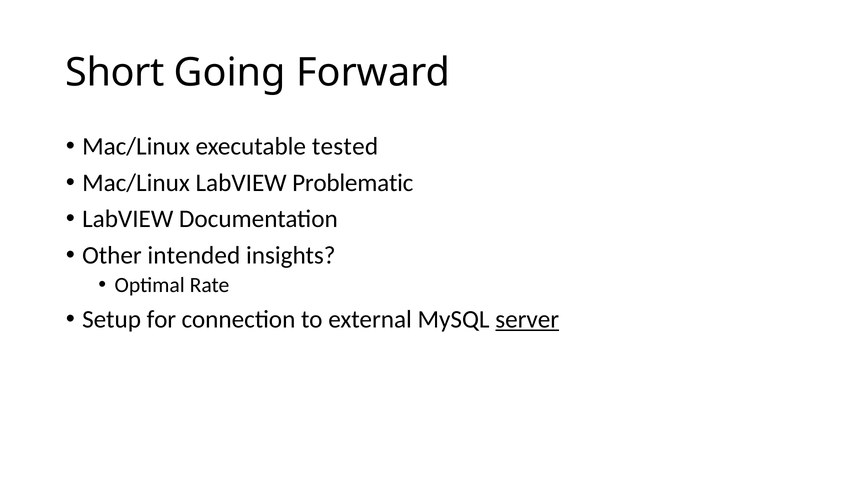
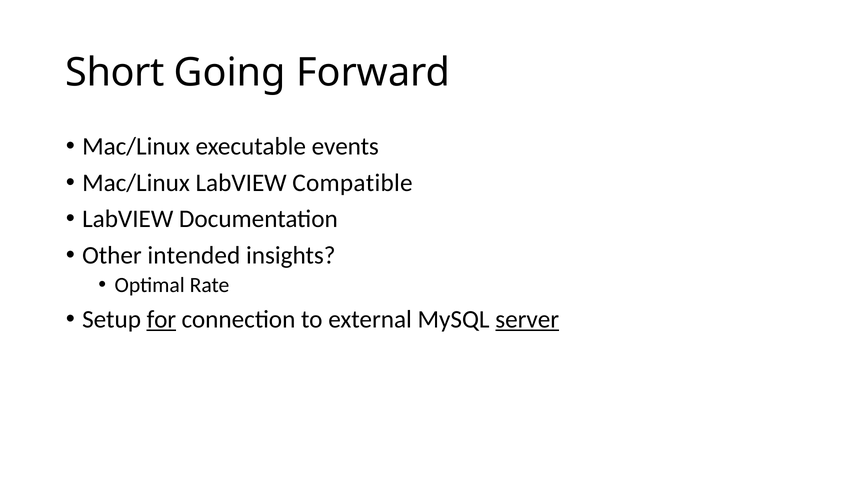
tested: tested -> events
Problematic: Problematic -> Compatible
for underline: none -> present
